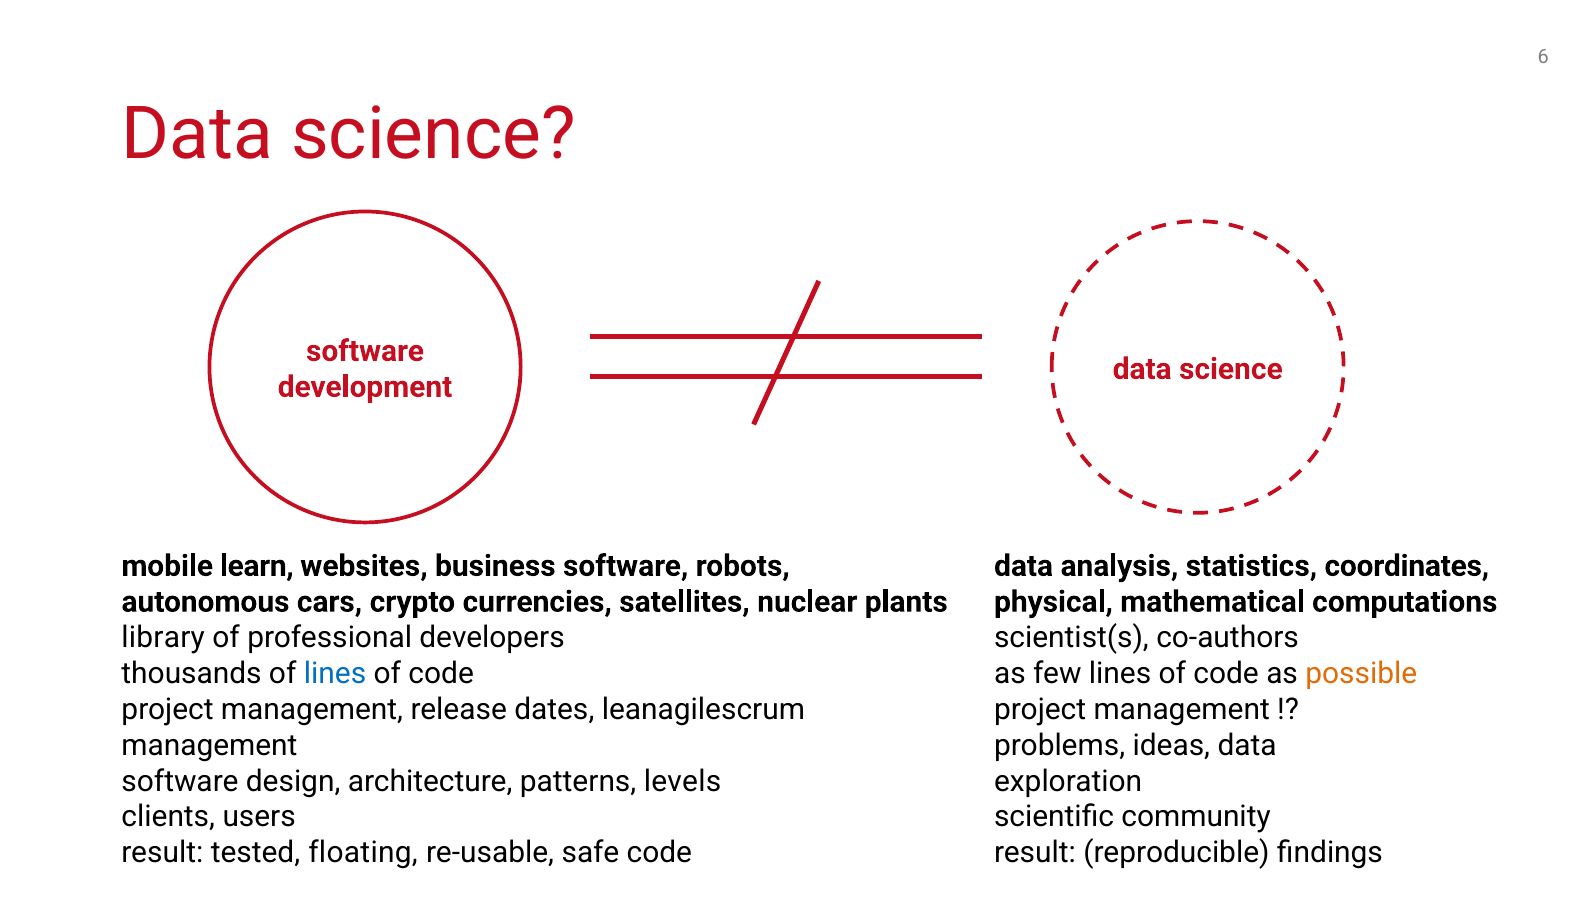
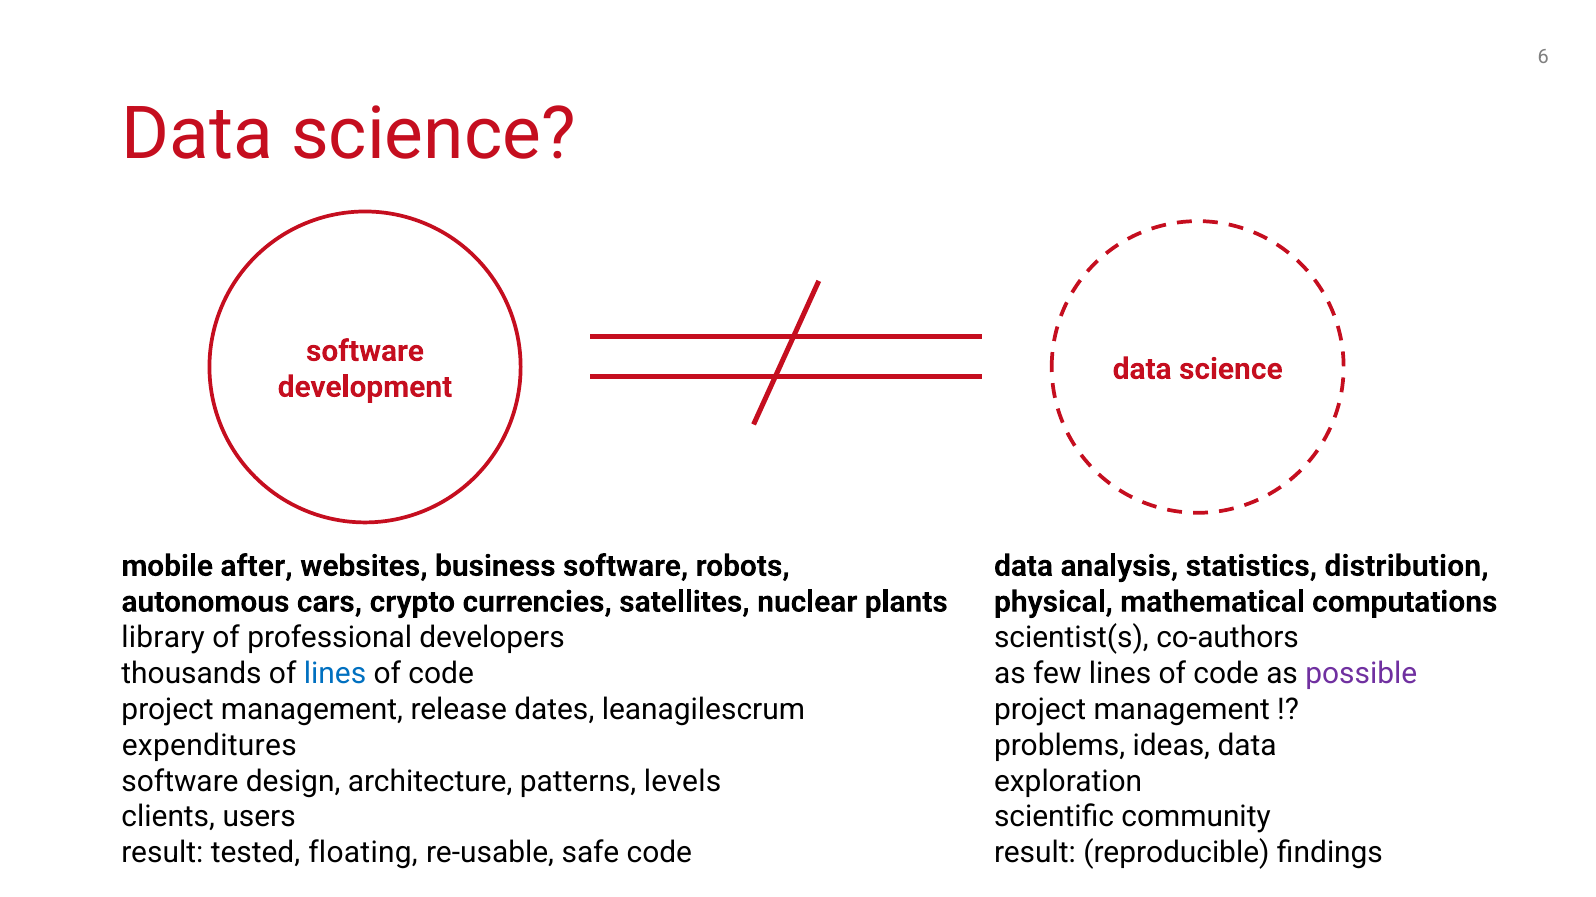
learn: learn -> after
coordinates: coordinates -> distribution
possible colour: orange -> purple
management at (209, 746): management -> expenditures
